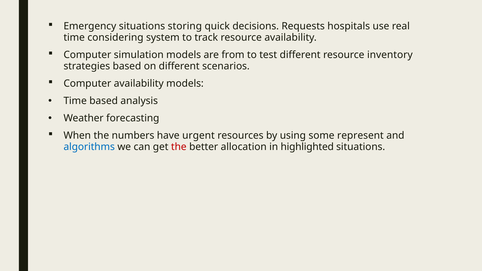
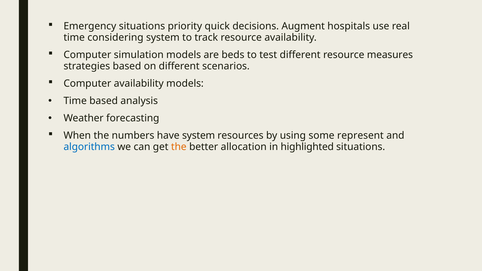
storing: storing -> priority
Requests: Requests -> Augment
from: from -> beds
inventory: inventory -> measures
have urgent: urgent -> system
the at (179, 147) colour: red -> orange
